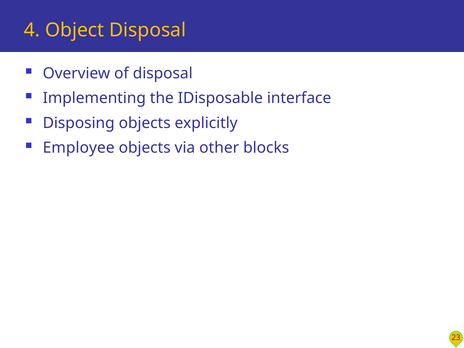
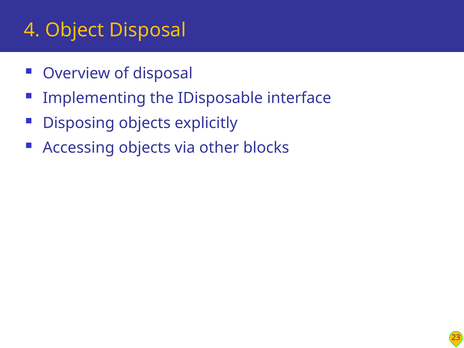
Employee: Employee -> Accessing
